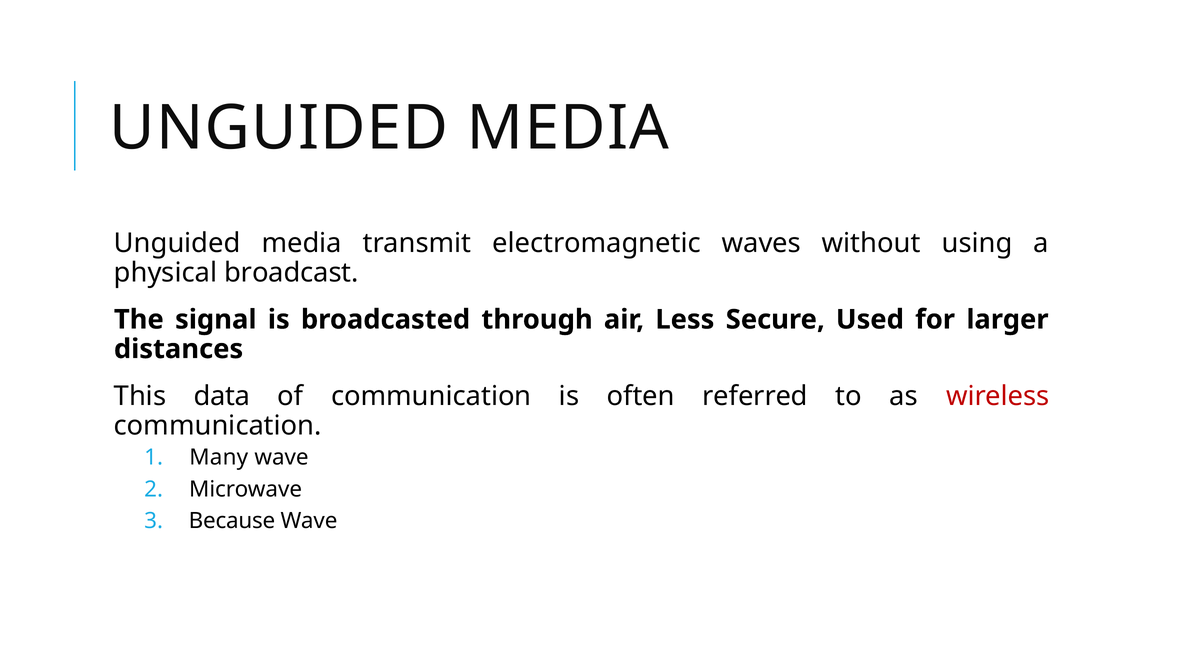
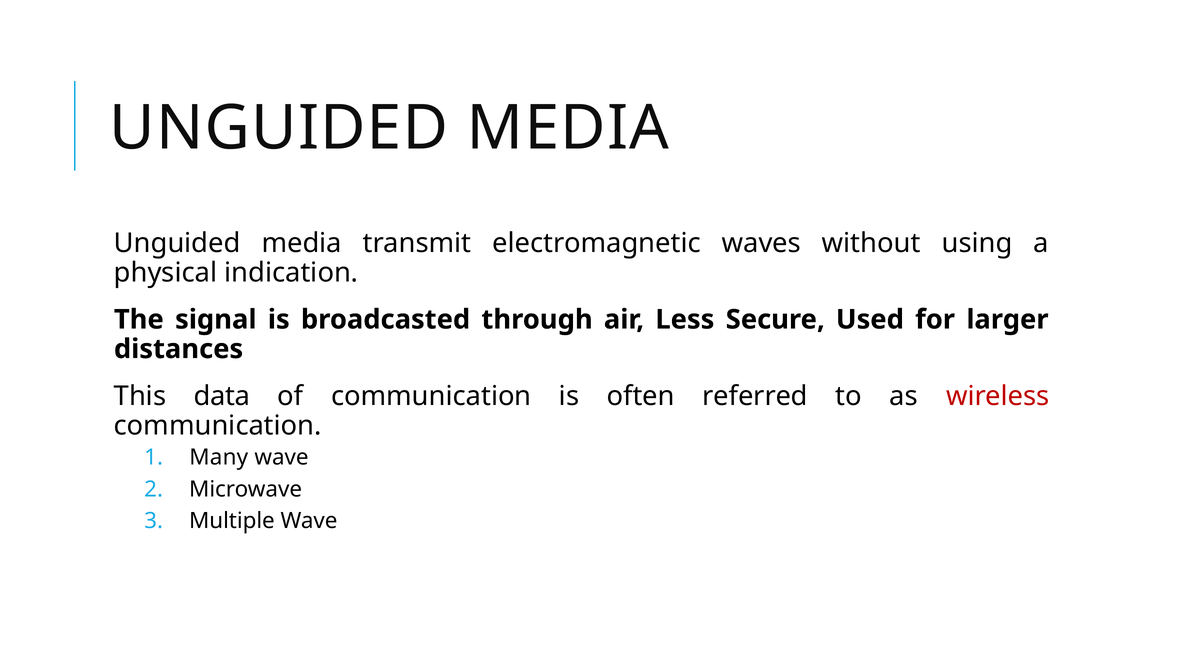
broadcast: broadcast -> indication
Because: Because -> Multiple
